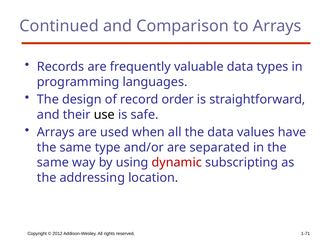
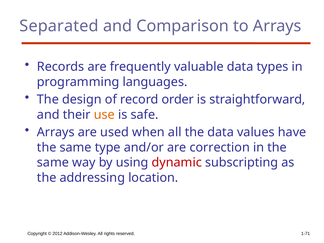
Continued: Continued -> Separated
use colour: black -> orange
separated: separated -> correction
